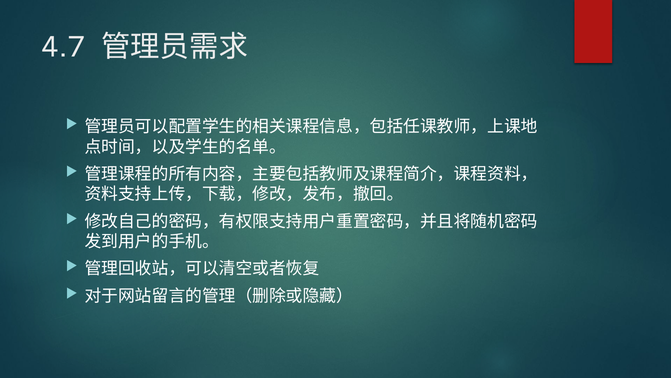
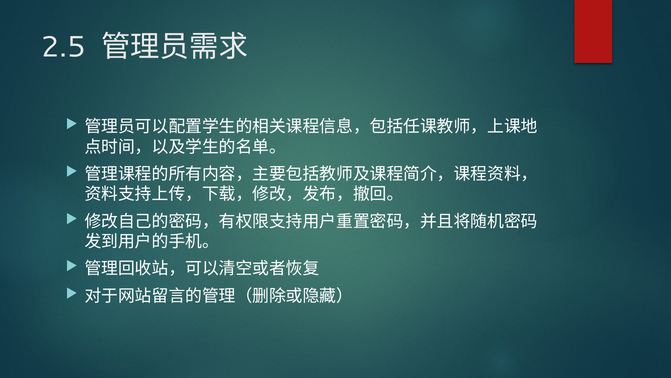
4.7: 4.7 -> 2.5
